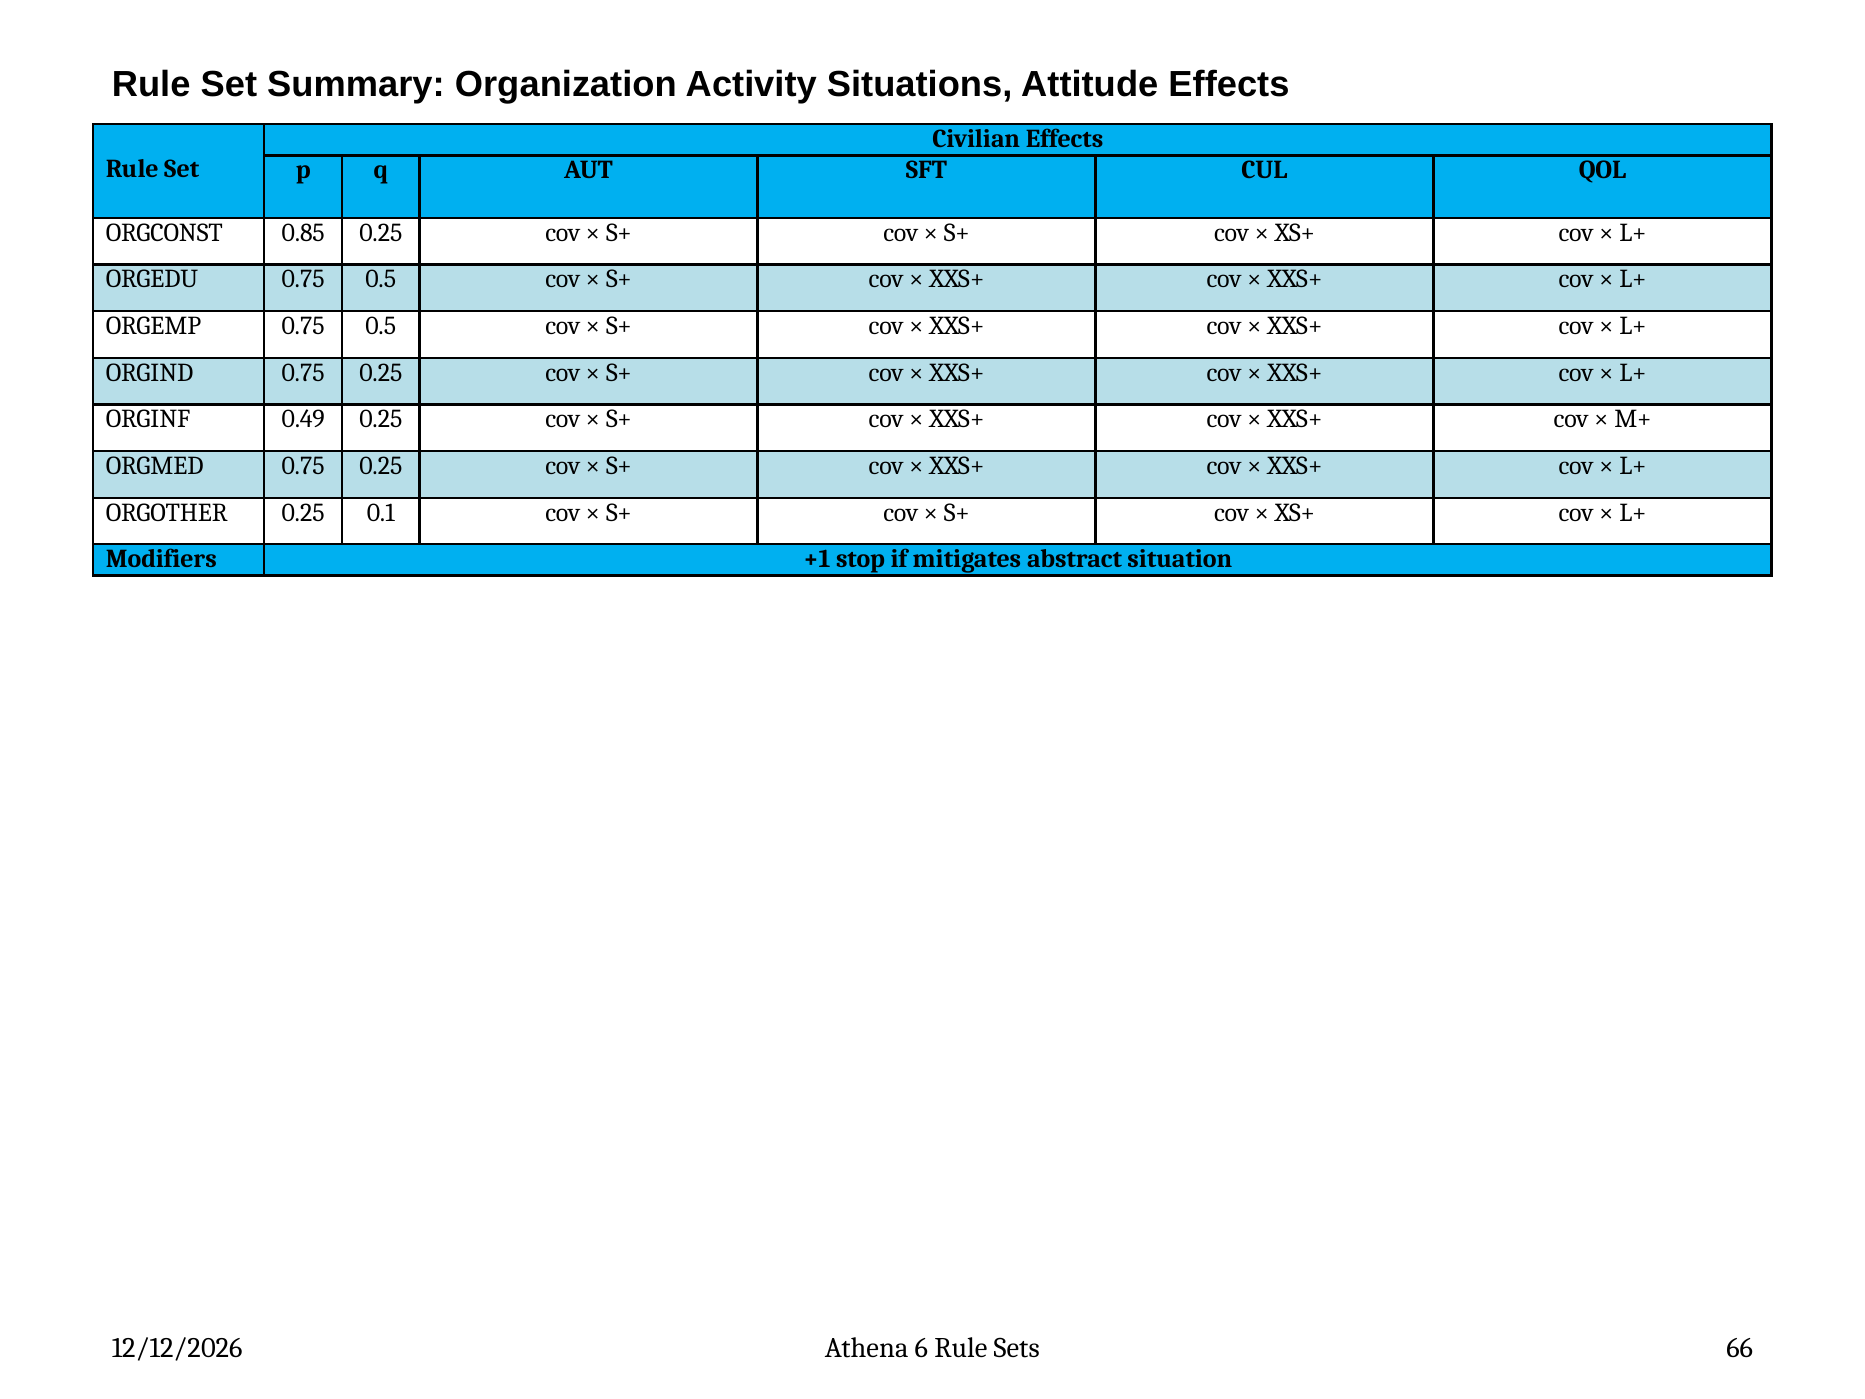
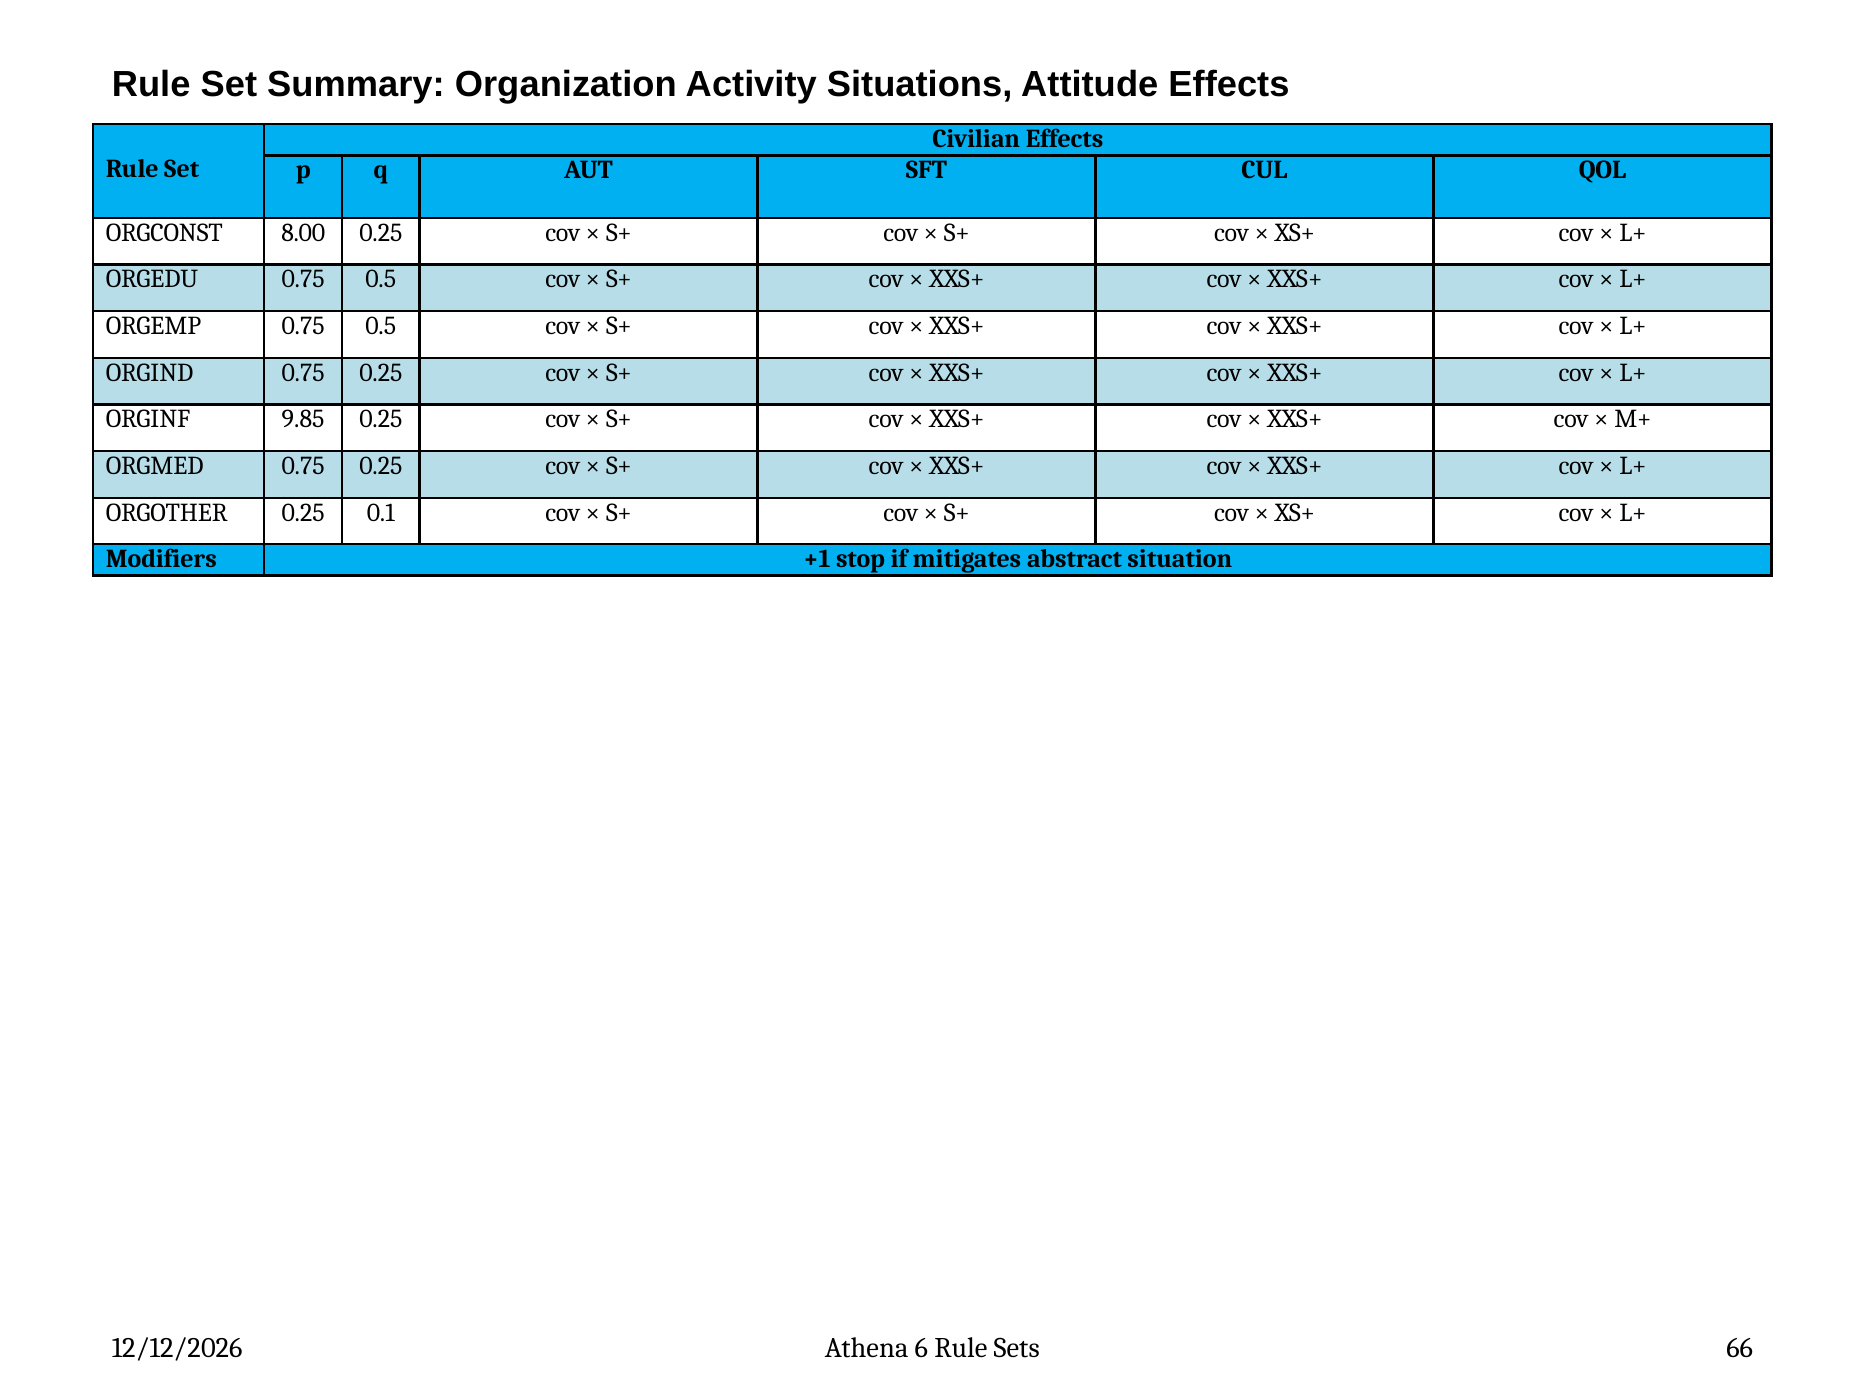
0.85: 0.85 -> 8.00
0.49: 0.49 -> 9.85
